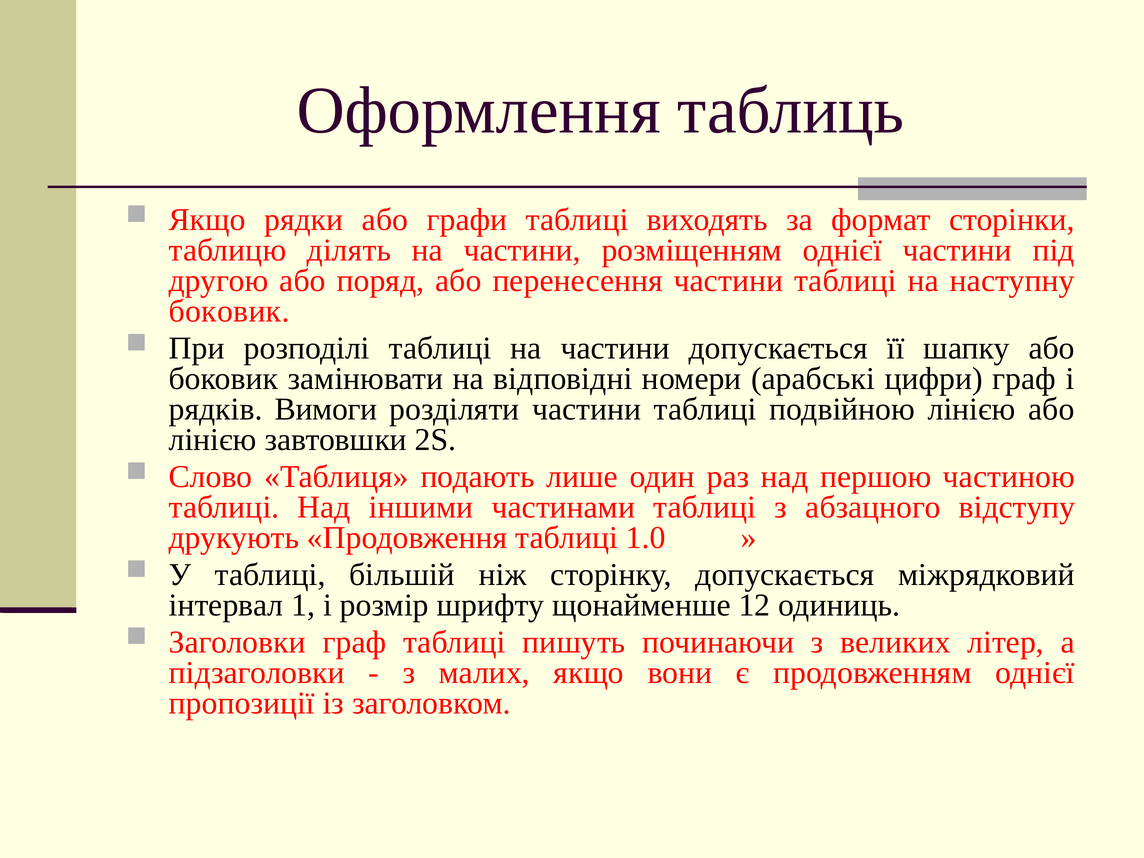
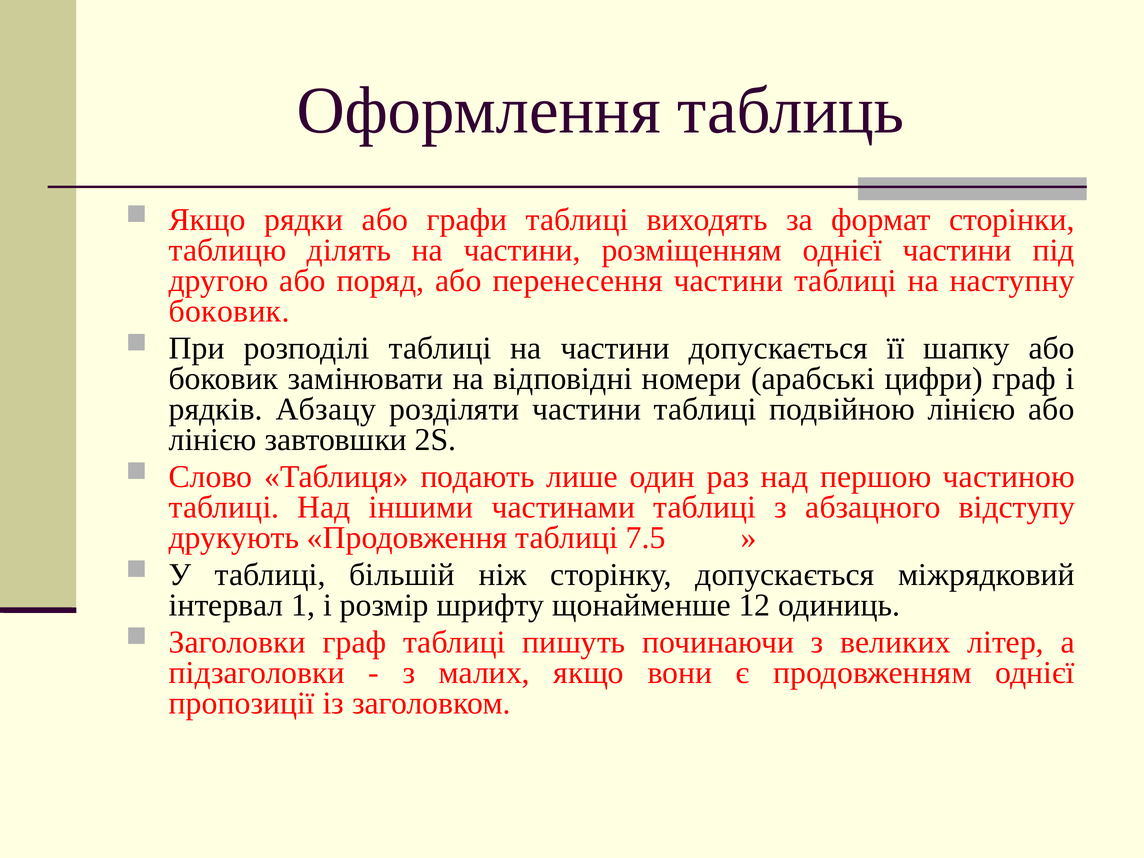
Вимоги: Вимоги -> Абзацу
1.0: 1.0 -> 7.5
